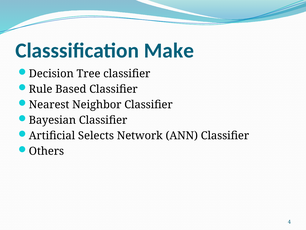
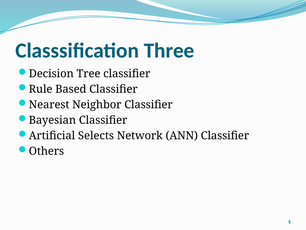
Make: Make -> Three
